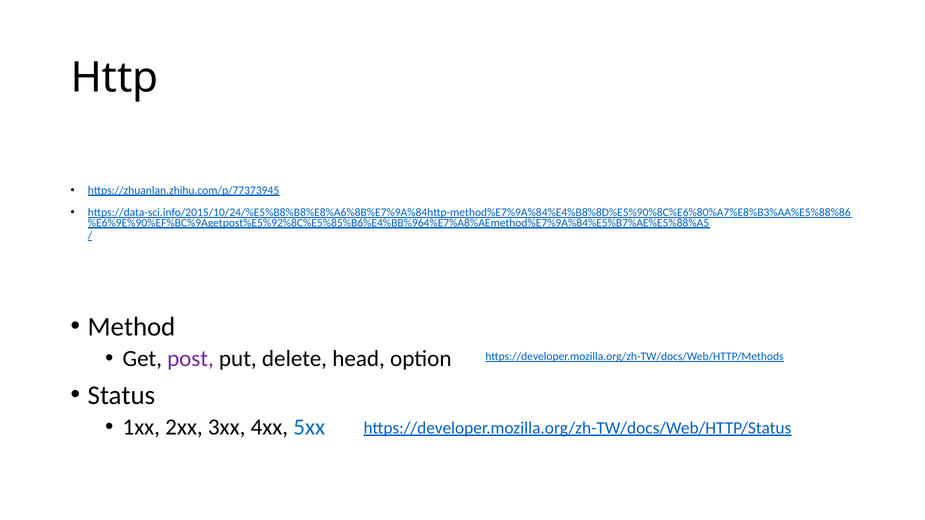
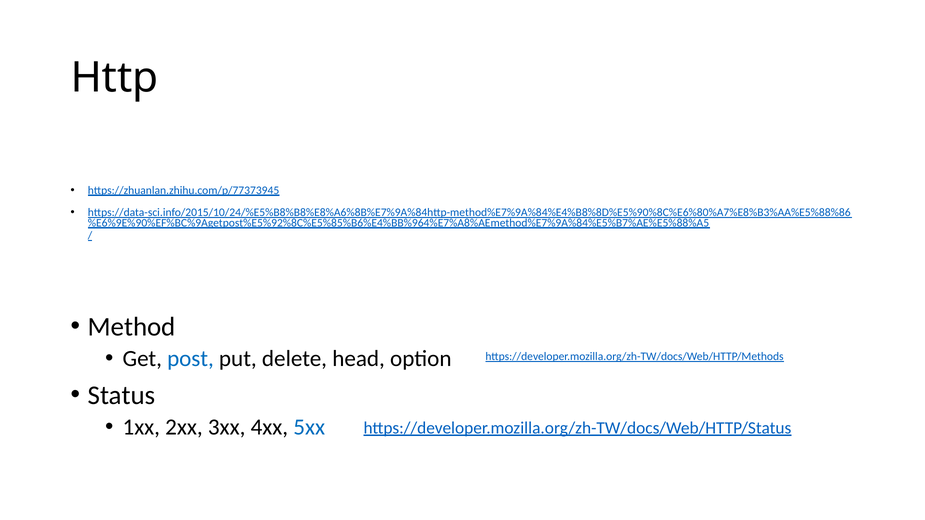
post colour: purple -> blue
